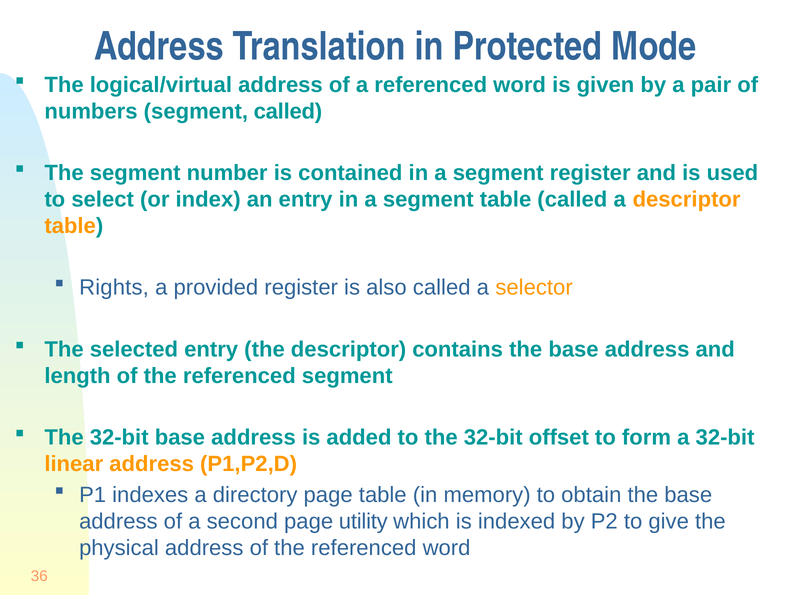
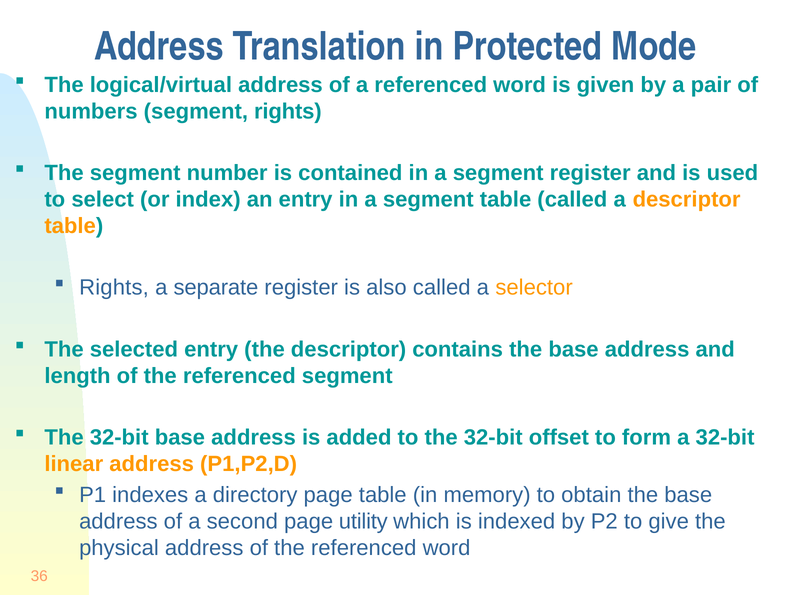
segment called: called -> rights
provided: provided -> separate
